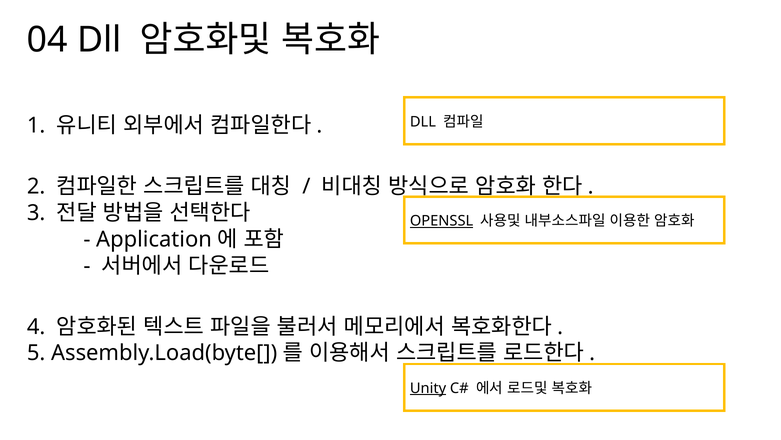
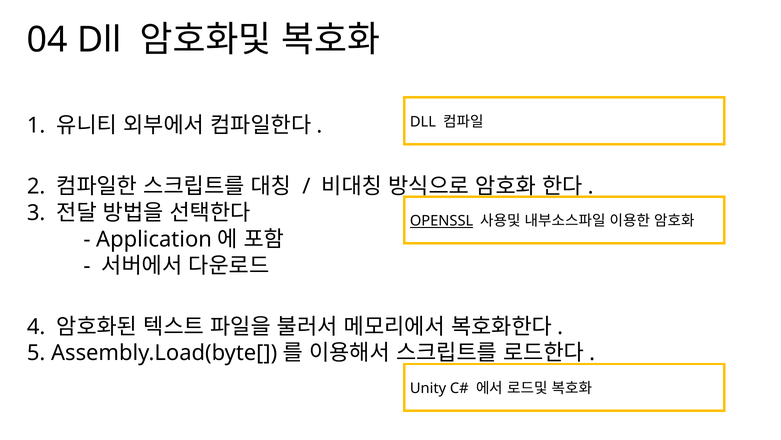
Unity underline: present -> none
